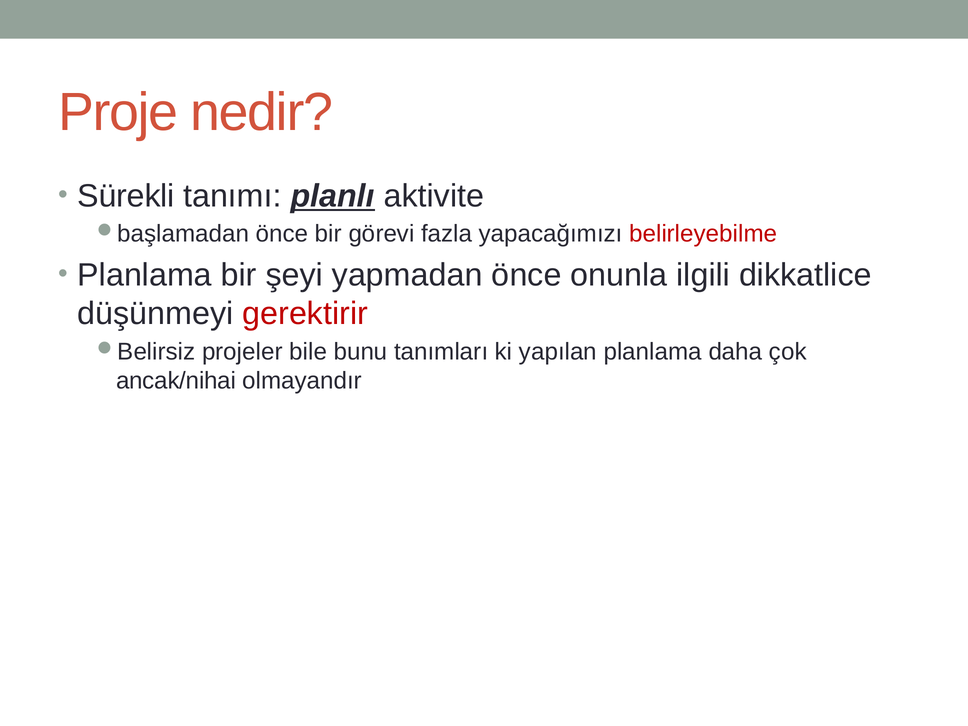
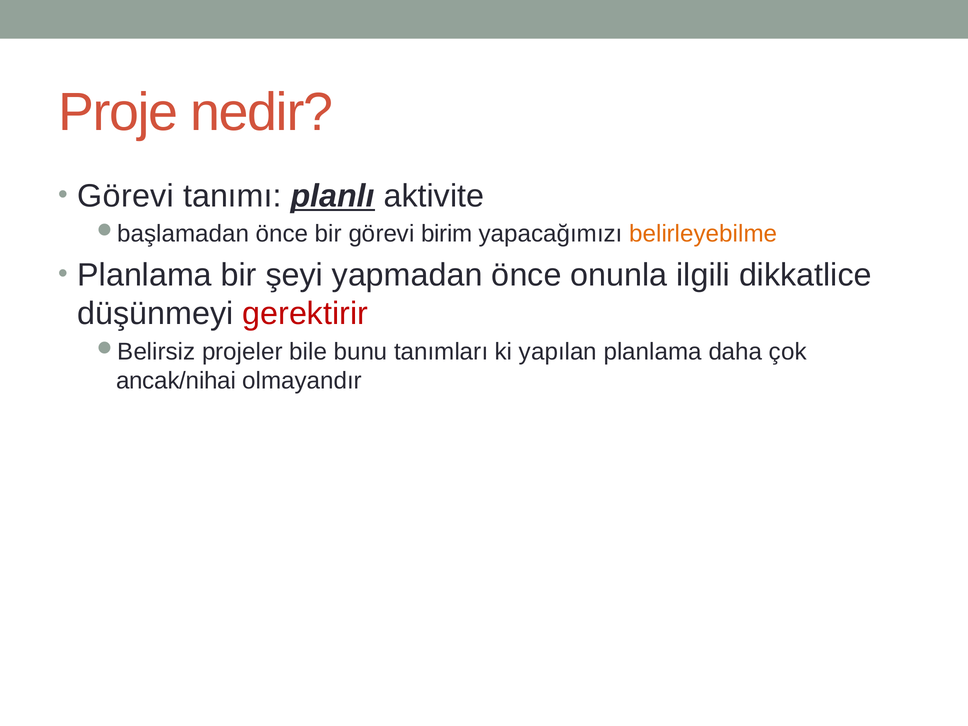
Sürekli at (126, 196): Sürekli -> Görevi
fazla: fazla -> birim
belirleyebilme colour: red -> orange
